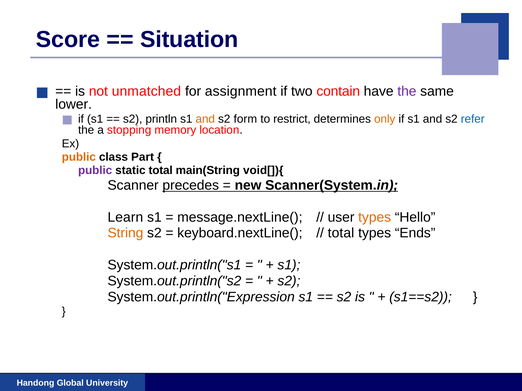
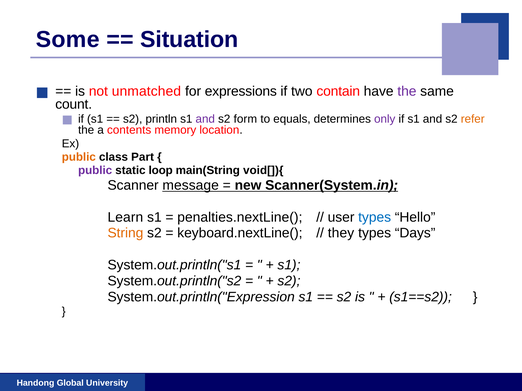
Score: Score -> Some
assignment: assignment -> expressions
lower: lower -> count
and at (205, 119) colour: orange -> purple
restrict: restrict -> equals
only colour: orange -> purple
refer colour: blue -> orange
stopping: stopping -> contents
static total: total -> loop
precedes: precedes -> message
message.nextLine(: message.nextLine( -> penalties.nextLine(
types at (375, 217) colour: orange -> blue
total at (341, 233): total -> they
Ends: Ends -> Days
